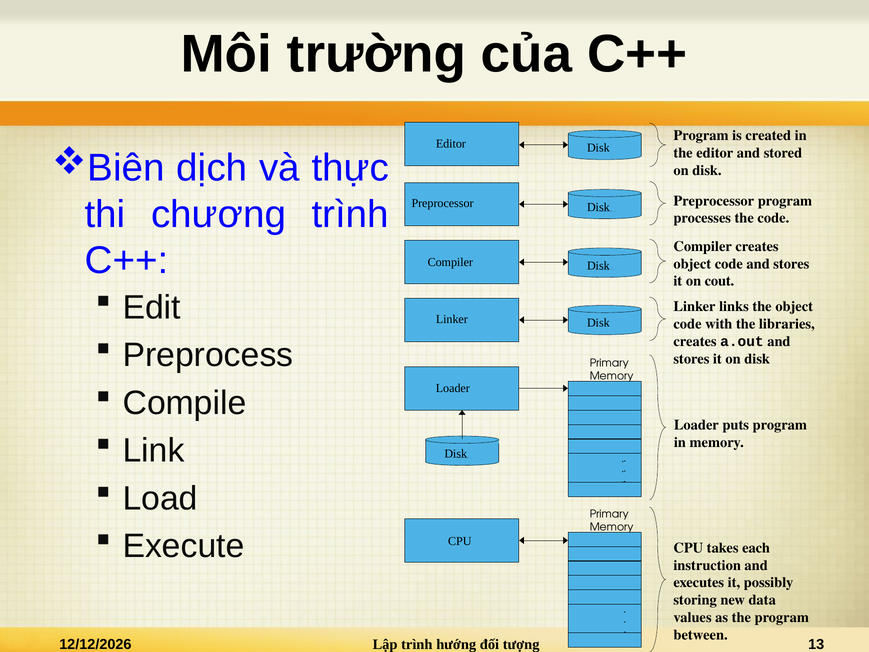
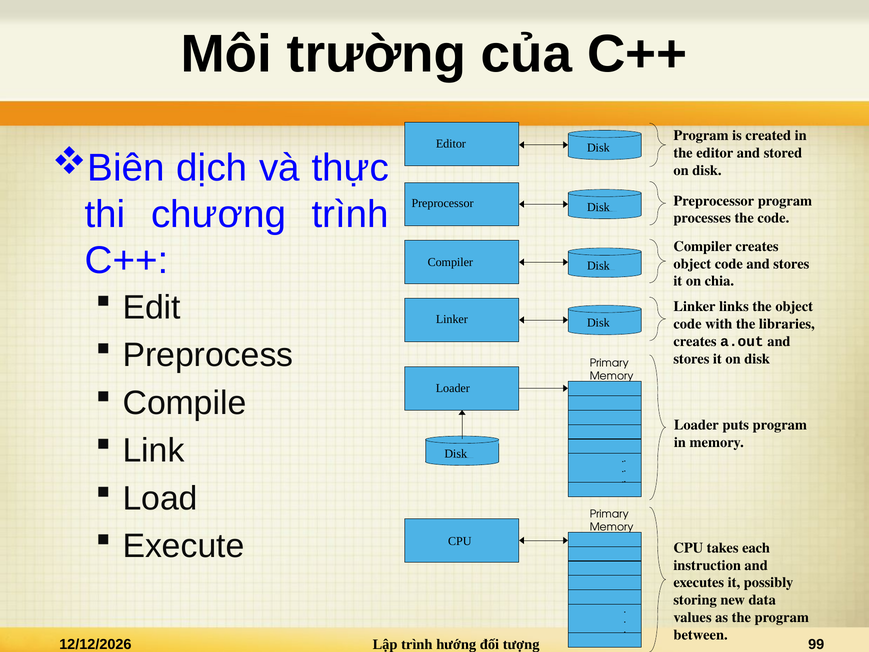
cout: cout -> chia
13: 13 -> 99
